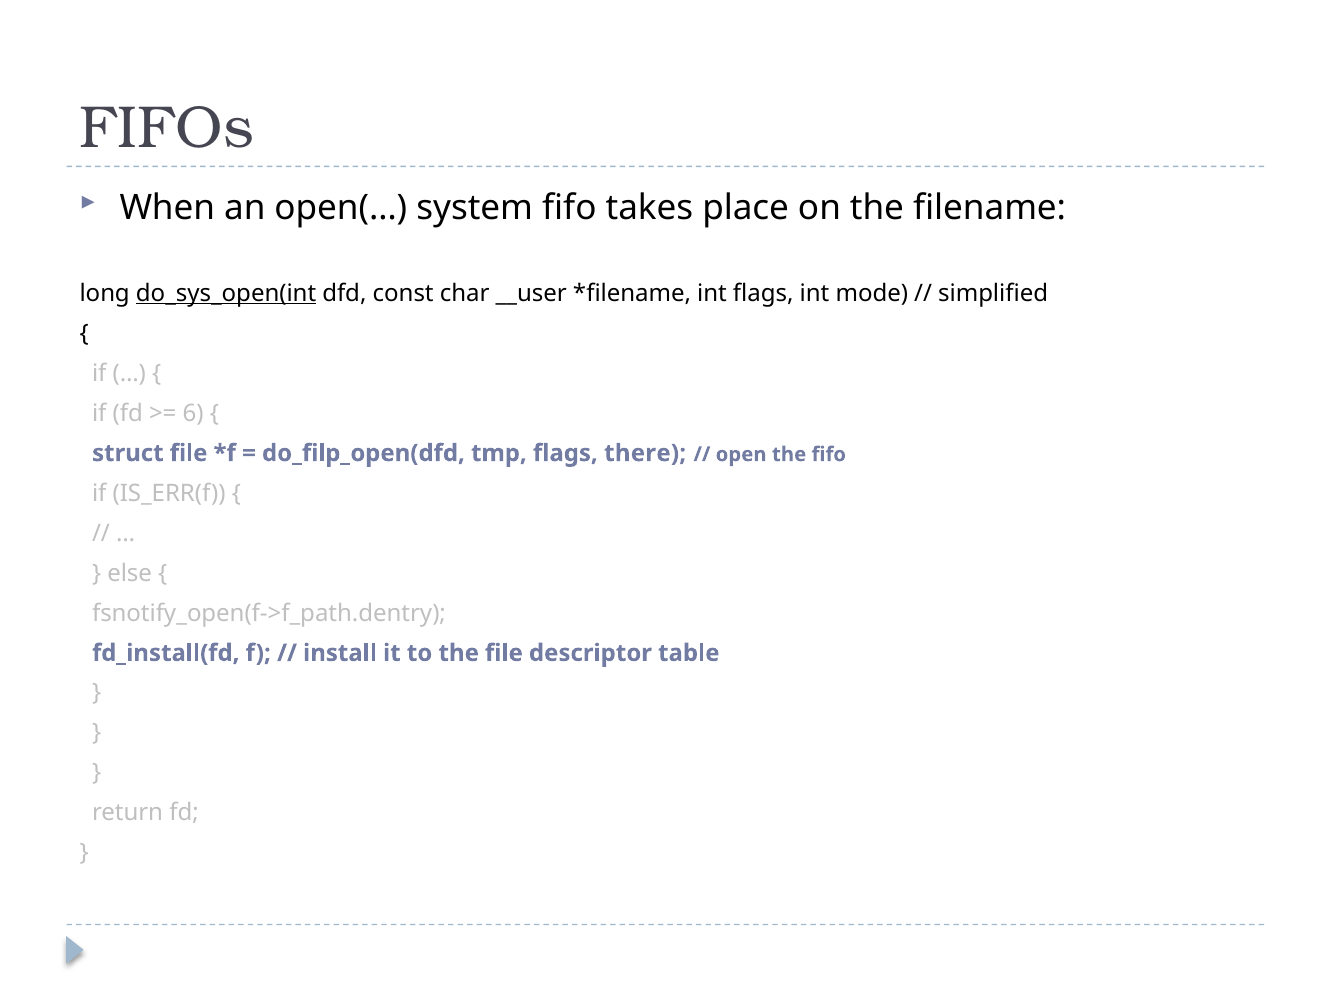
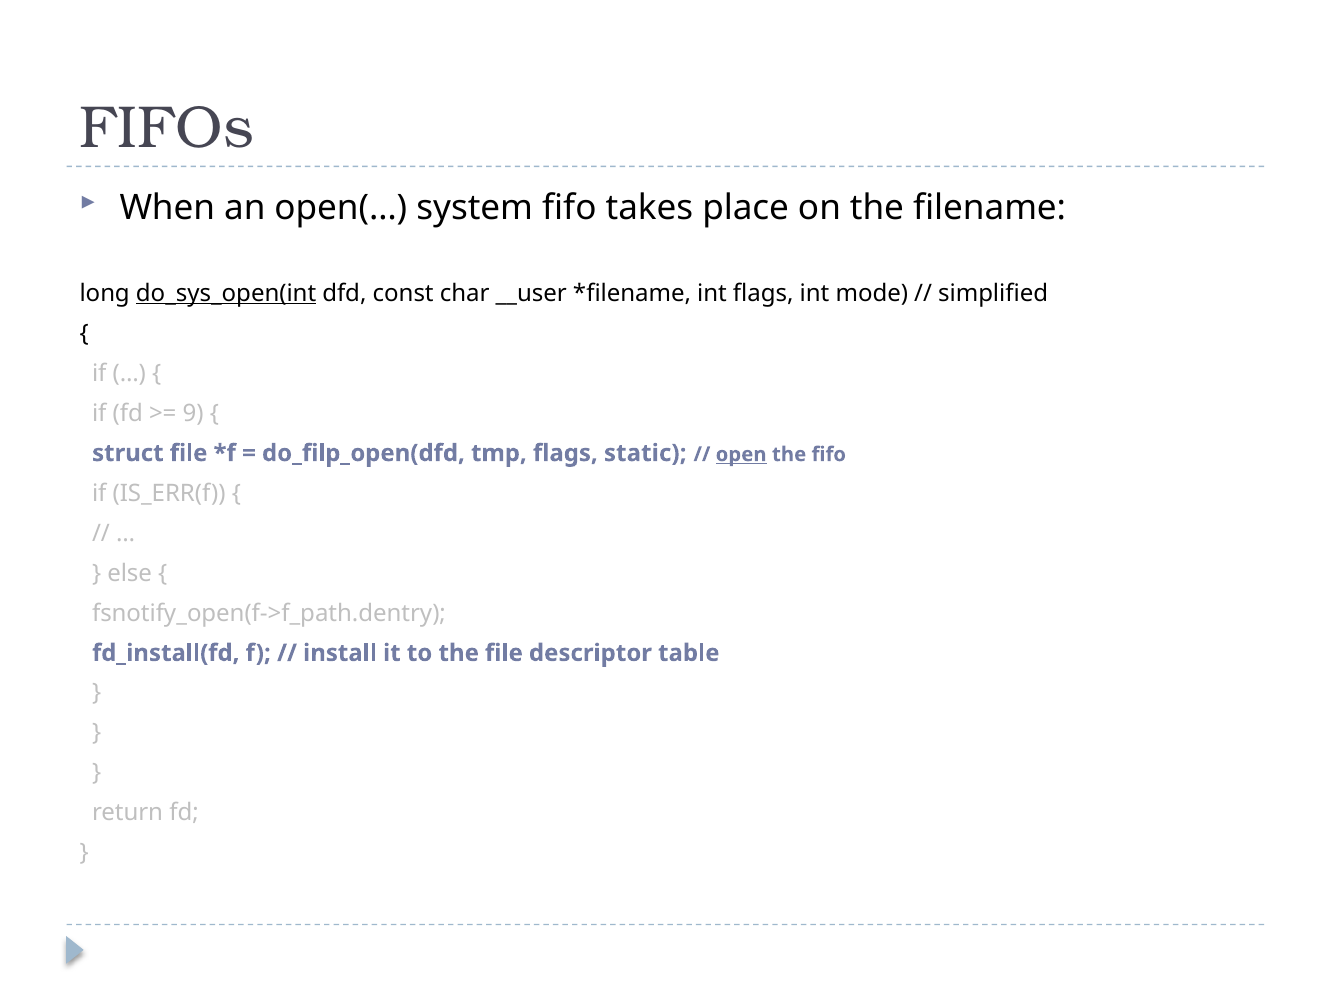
6: 6 -> 9
there: there -> static
open underline: none -> present
